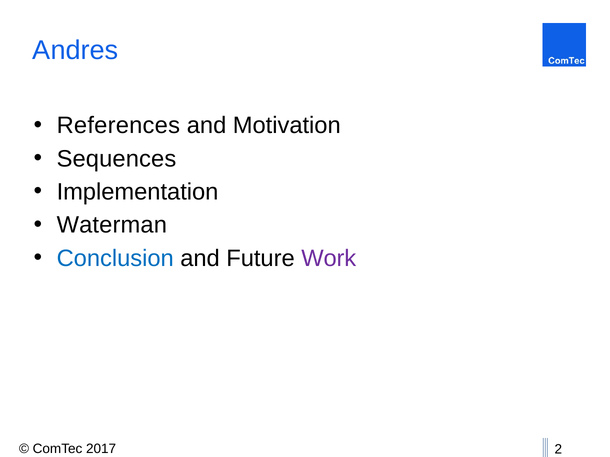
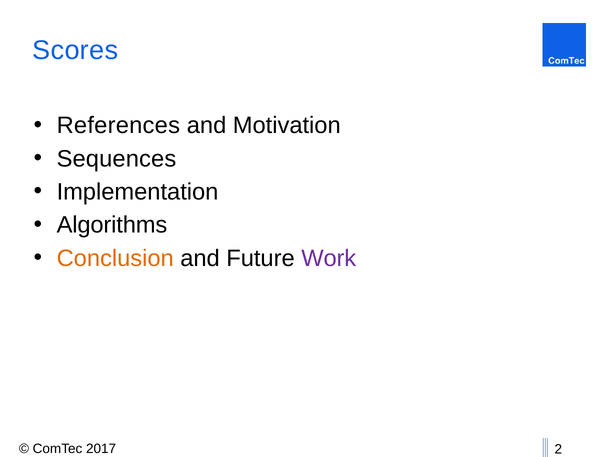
Andres: Andres -> Scores
Waterman: Waterman -> Algorithms
Conclusion colour: blue -> orange
